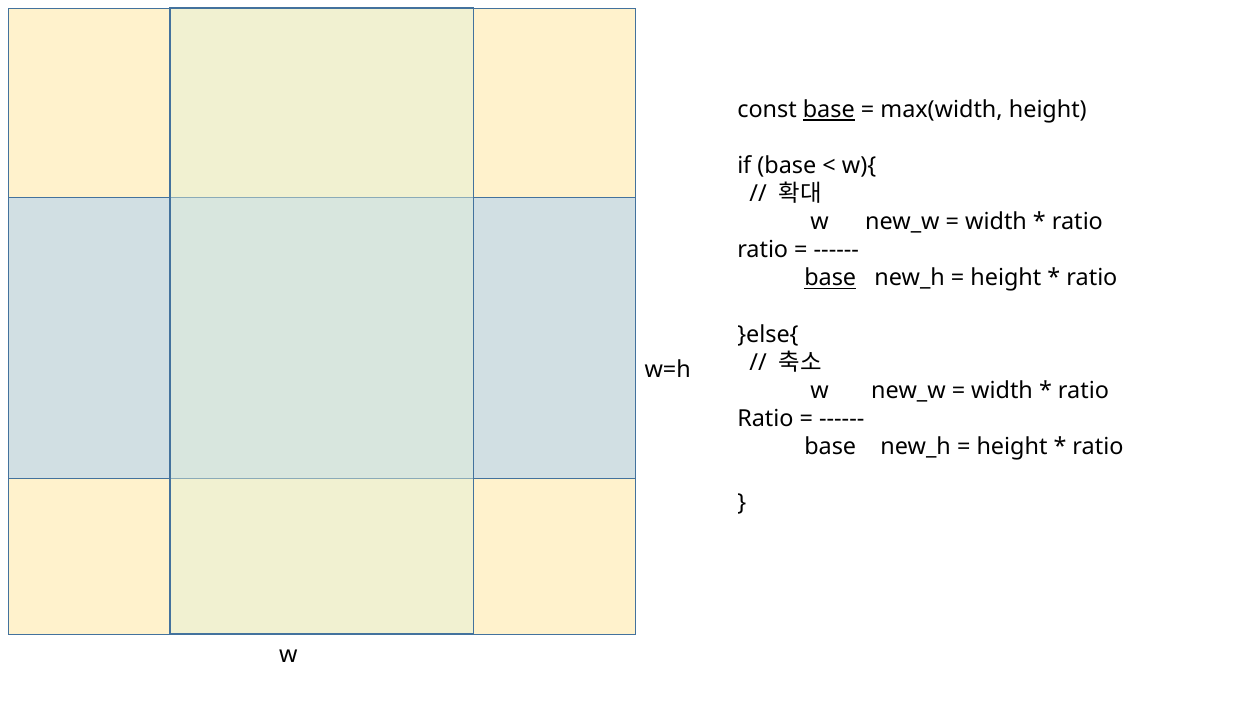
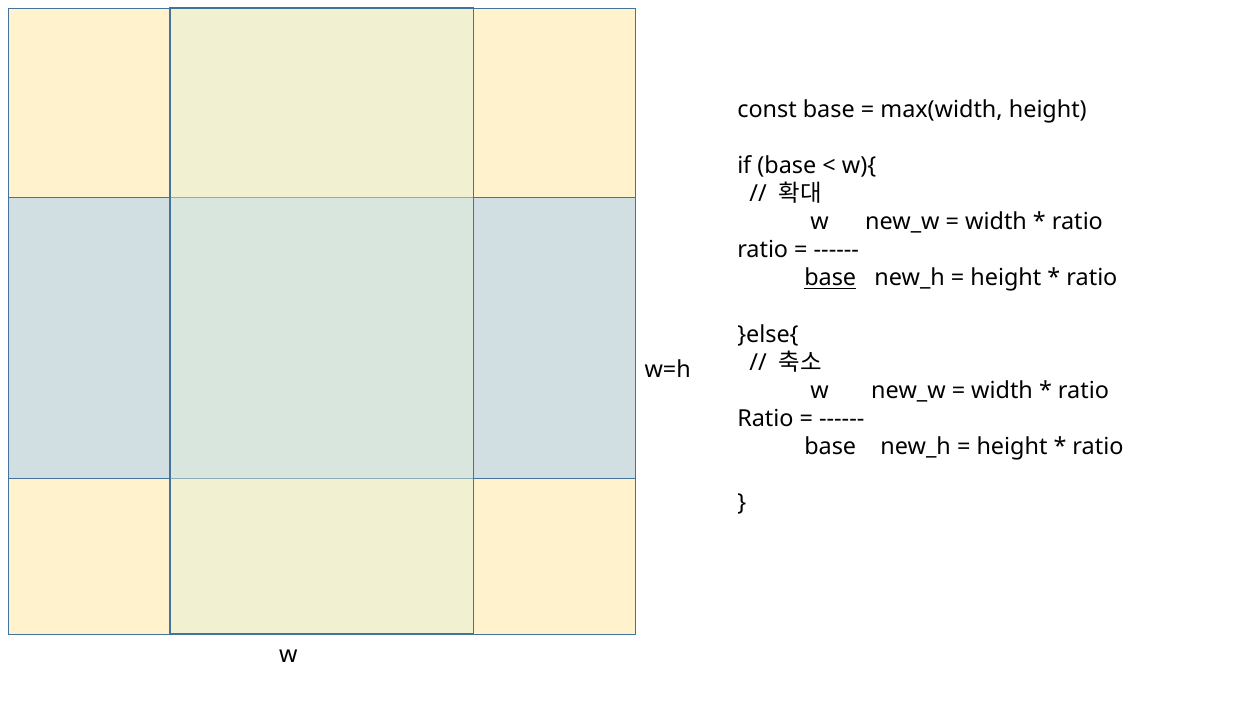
base at (829, 110) underline: present -> none
